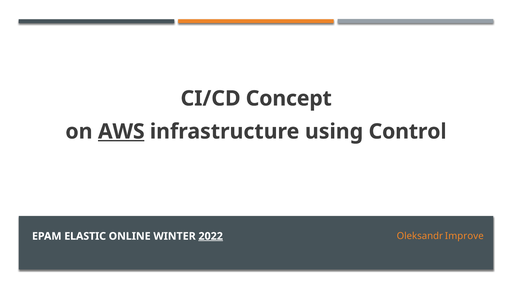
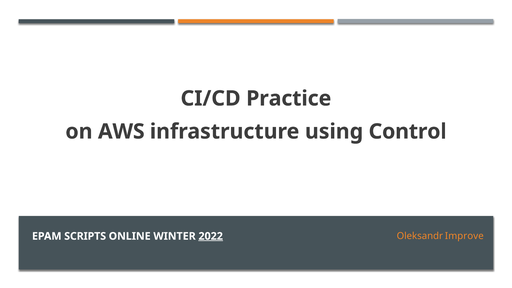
Concept: Concept -> Practice
AWS underline: present -> none
ELASTIC: ELASTIC -> SCRIPTS
